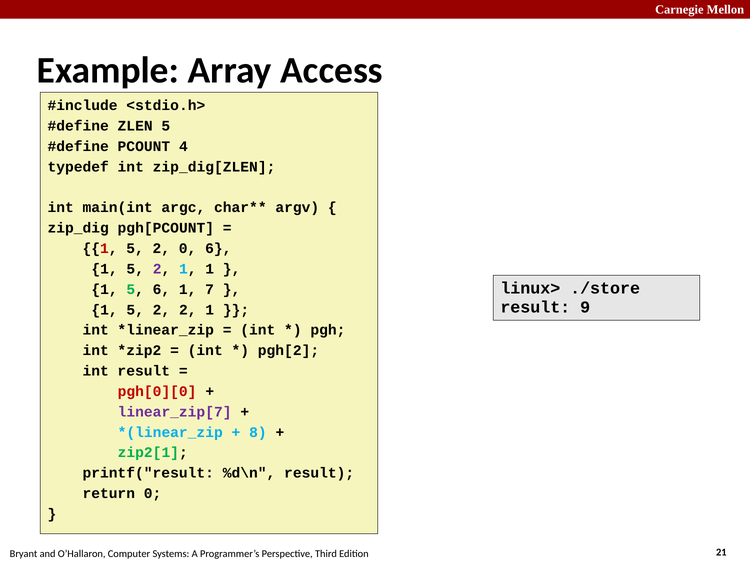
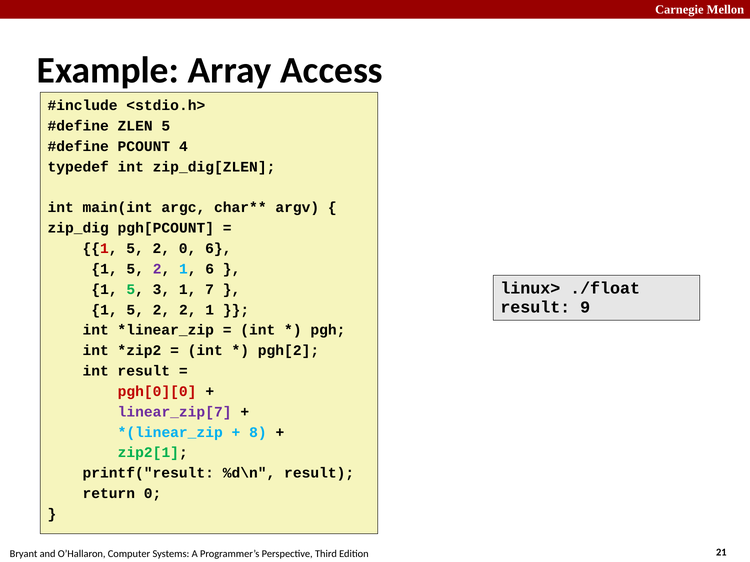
1 1: 1 -> 6
./store: ./store -> ./float
5 6: 6 -> 3
